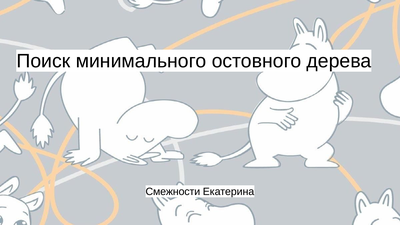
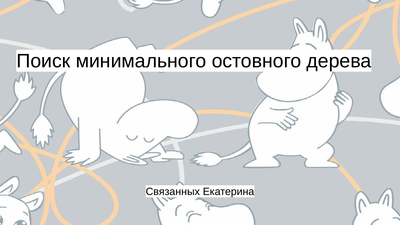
Смежности: Смежности -> Связанных
